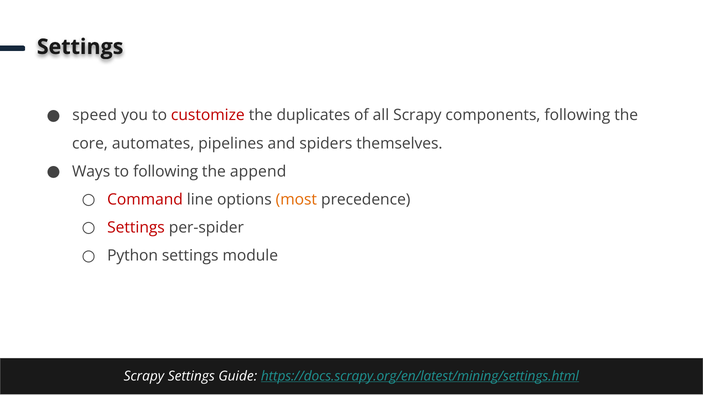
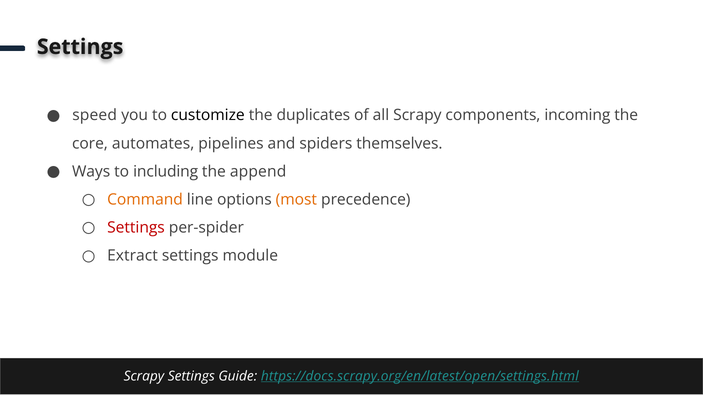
customize colour: red -> black
components following: following -> incoming
to following: following -> including
Command colour: red -> orange
Python: Python -> Extract
https://docs.scrapy.org/en/latest/mining/settings.html: https://docs.scrapy.org/en/latest/mining/settings.html -> https://docs.scrapy.org/en/latest/open/settings.html
